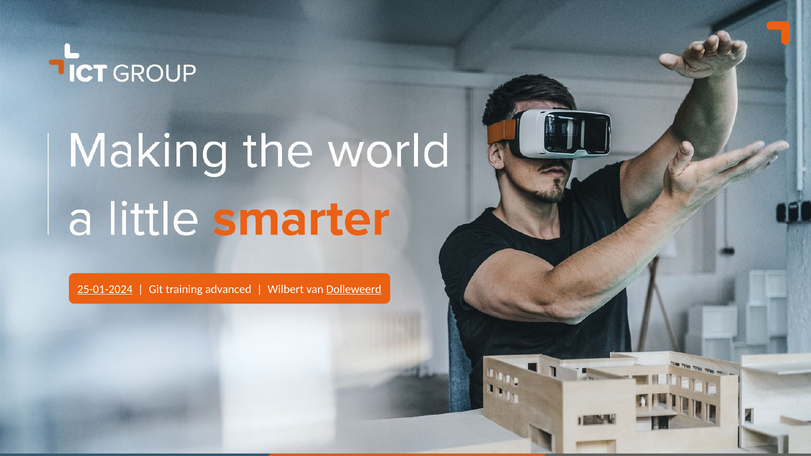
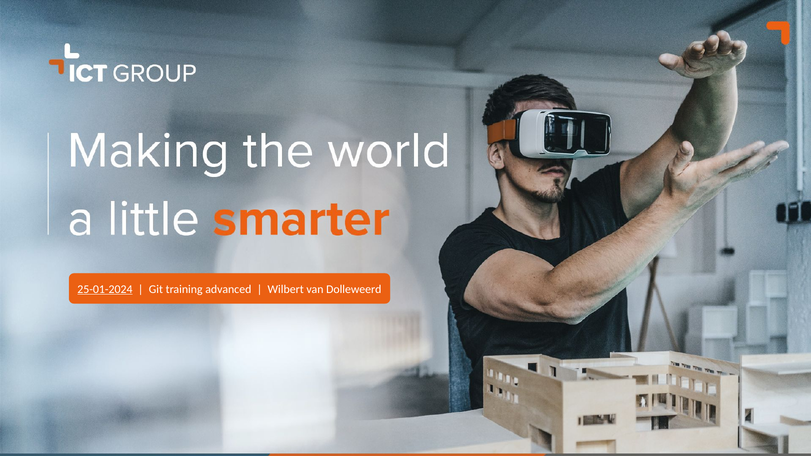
Dolleweerd underline: present -> none
